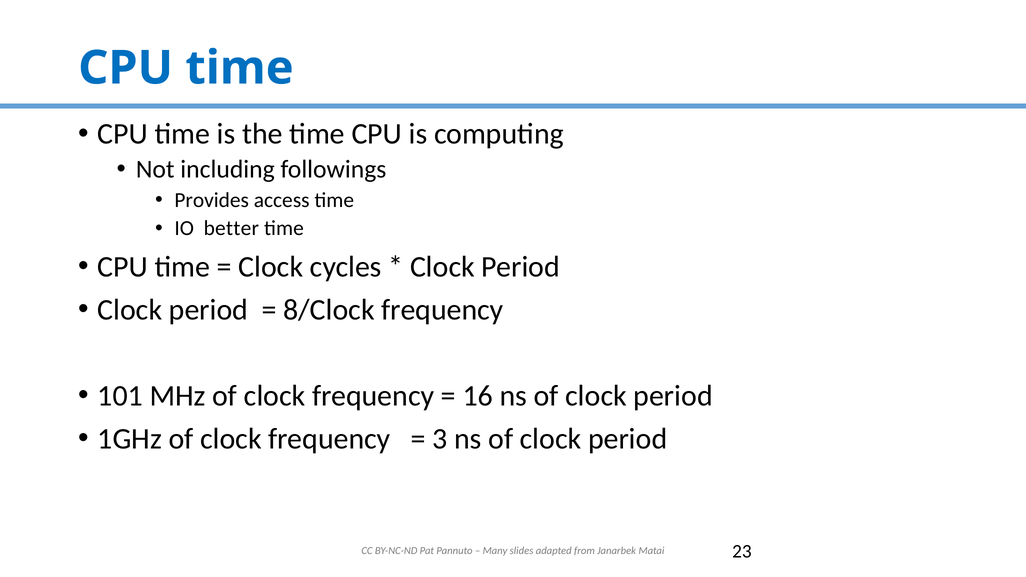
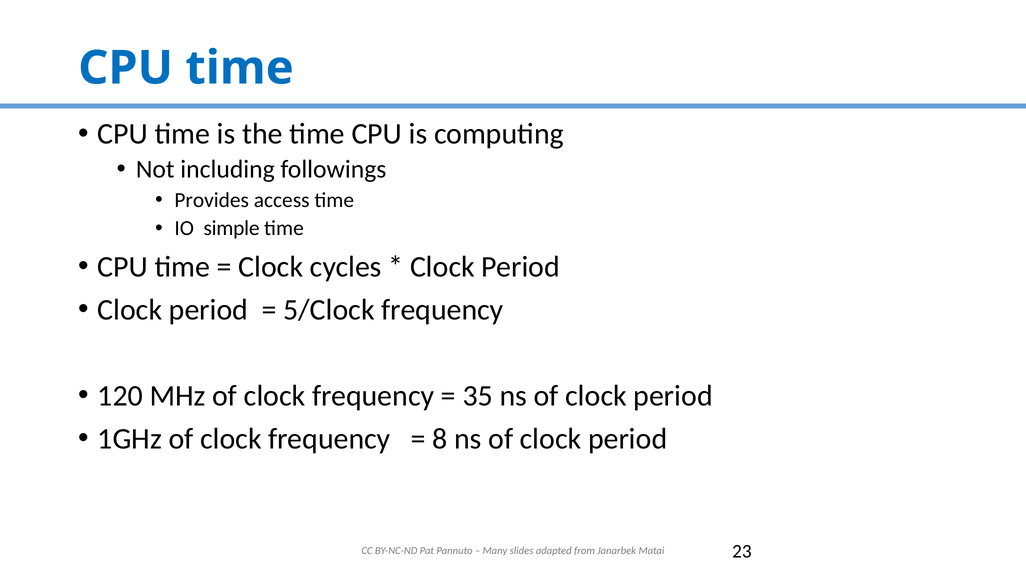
better: better -> simple
8/Clock: 8/Clock -> 5/Clock
101: 101 -> 120
16: 16 -> 35
3: 3 -> 8
